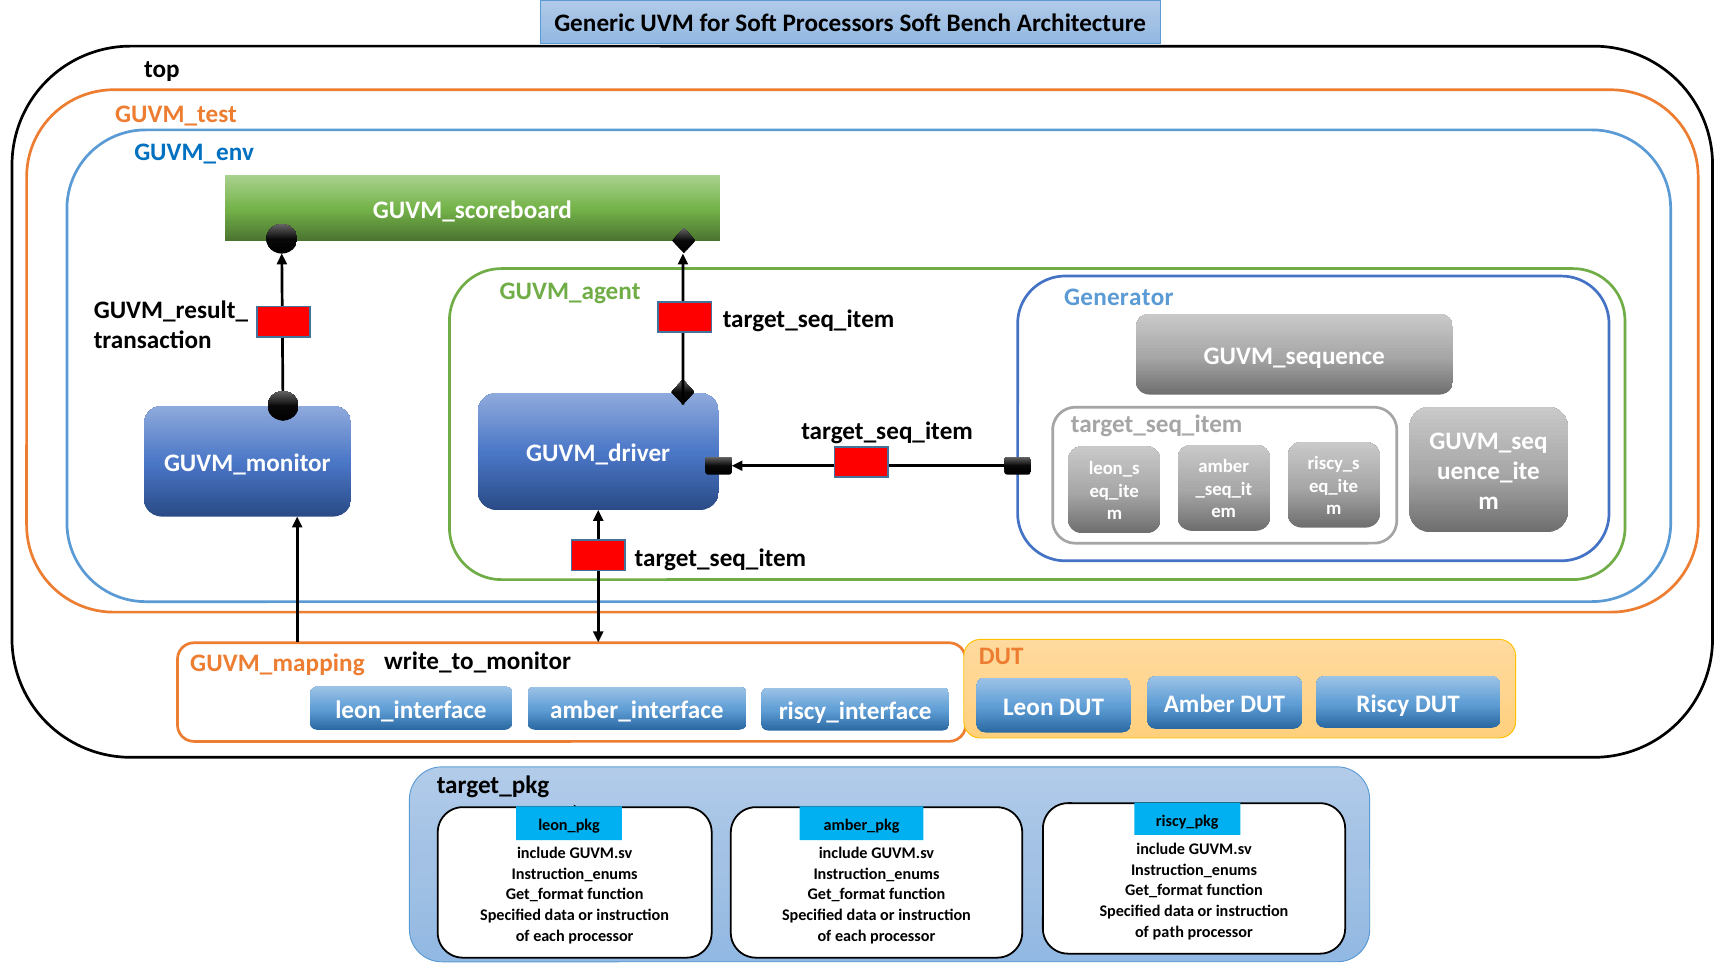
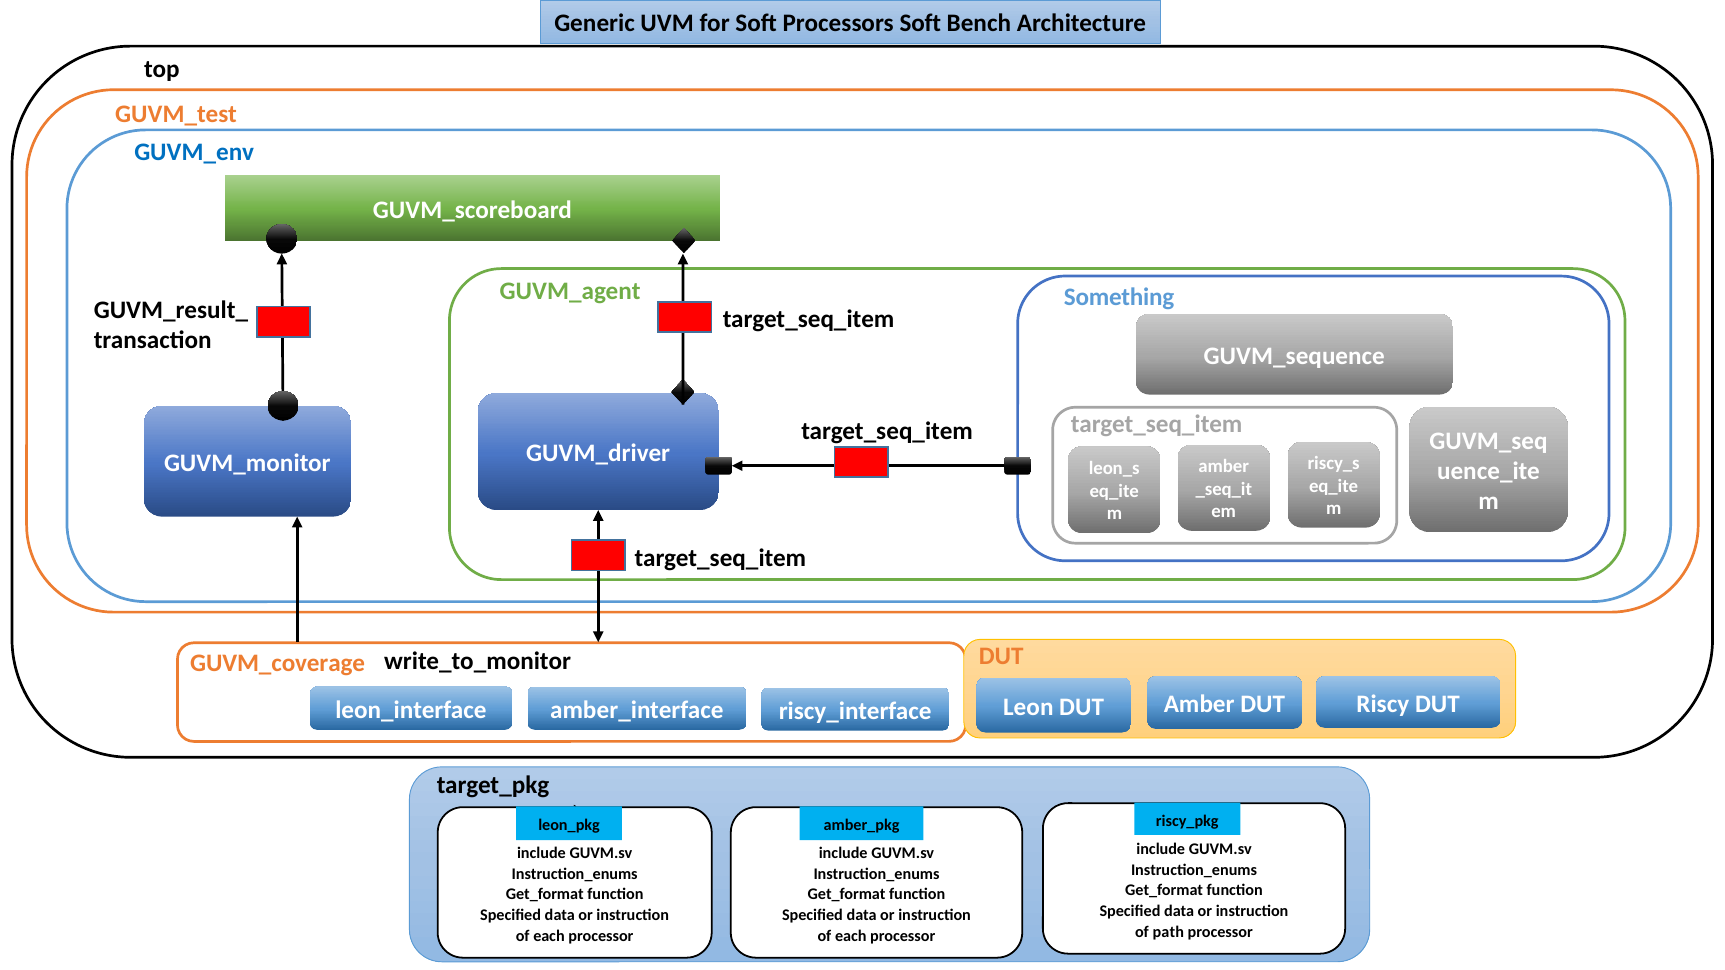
Generator: Generator -> Something
GUVM_mapping: GUVM_mapping -> GUVM_coverage
